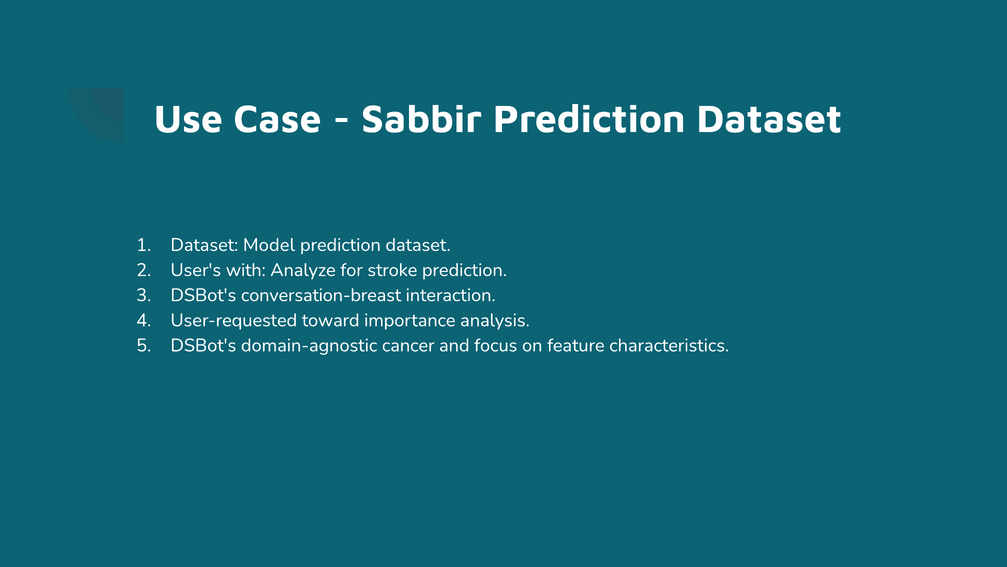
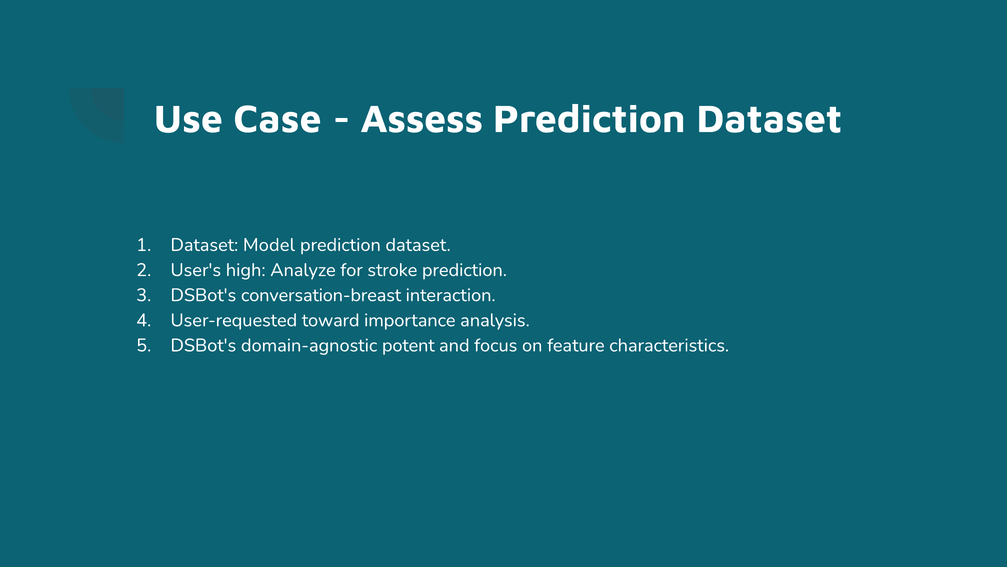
Sabbir: Sabbir -> Assess
with: with -> high
cancer: cancer -> potent
